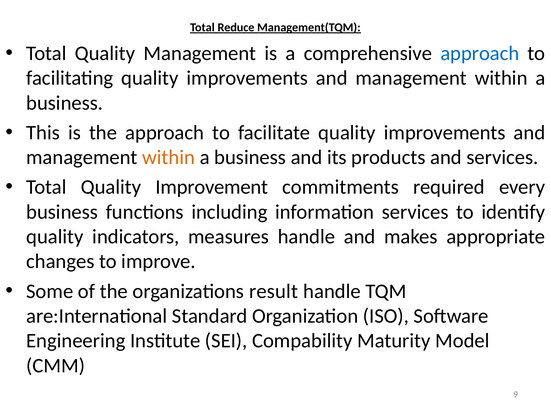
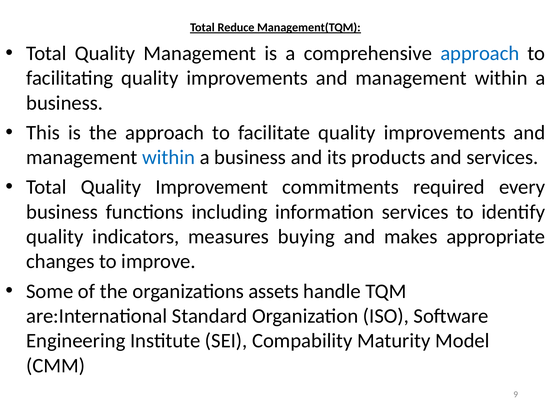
within at (169, 158) colour: orange -> blue
measures handle: handle -> buying
result: result -> assets
